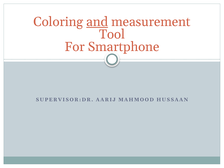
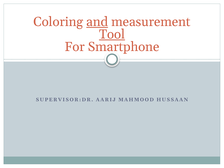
Tool underline: none -> present
